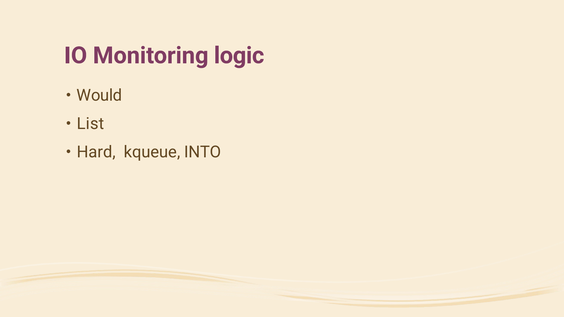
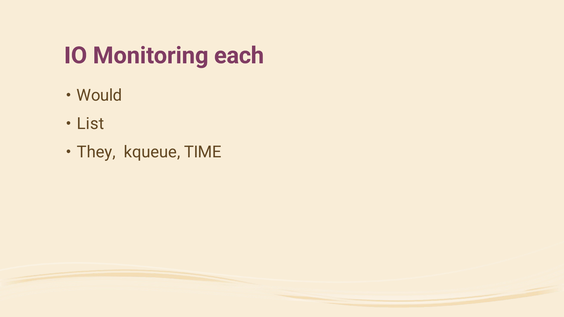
logic: logic -> each
Hard: Hard -> They
INTO: INTO -> TIME
